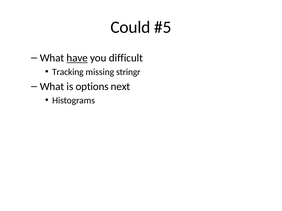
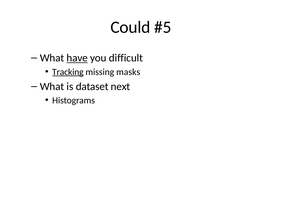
Tracking underline: none -> present
stringr: stringr -> masks
options: options -> dataset
